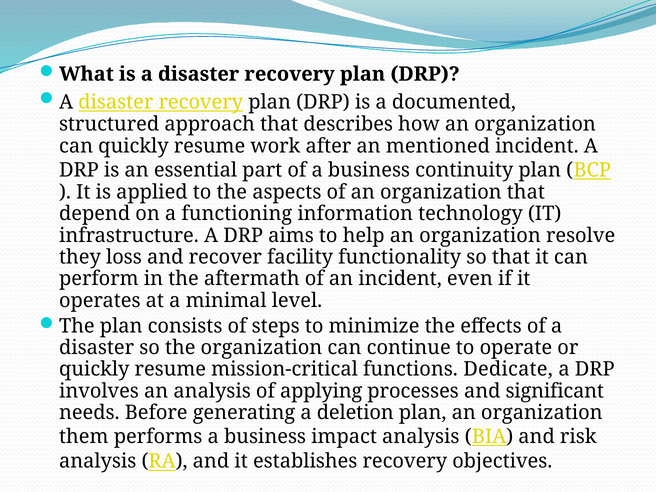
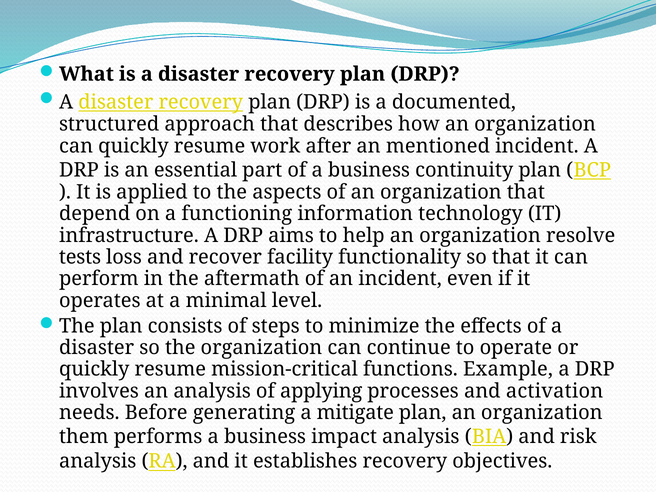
they: they -> tests
Dedicate: Dedicate -> Example
significant: significant -> activation
deletion: deletion -> mitigate
